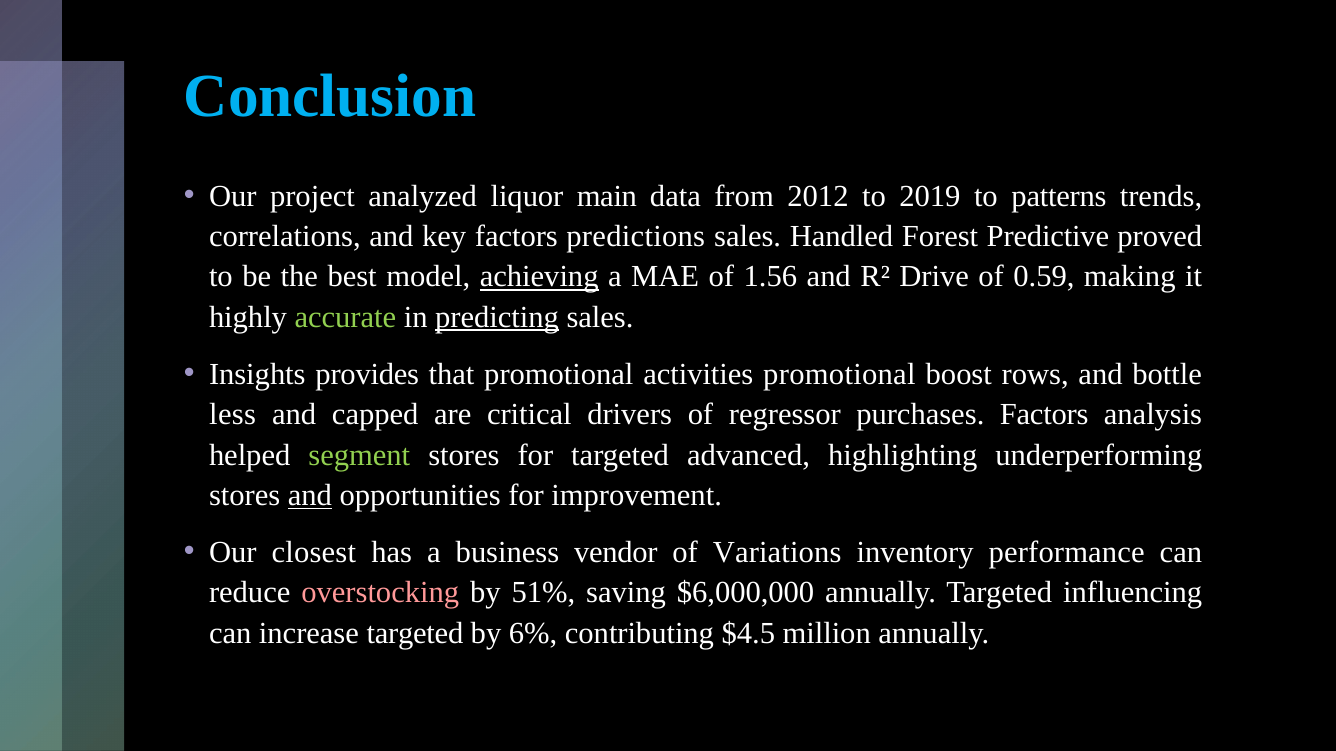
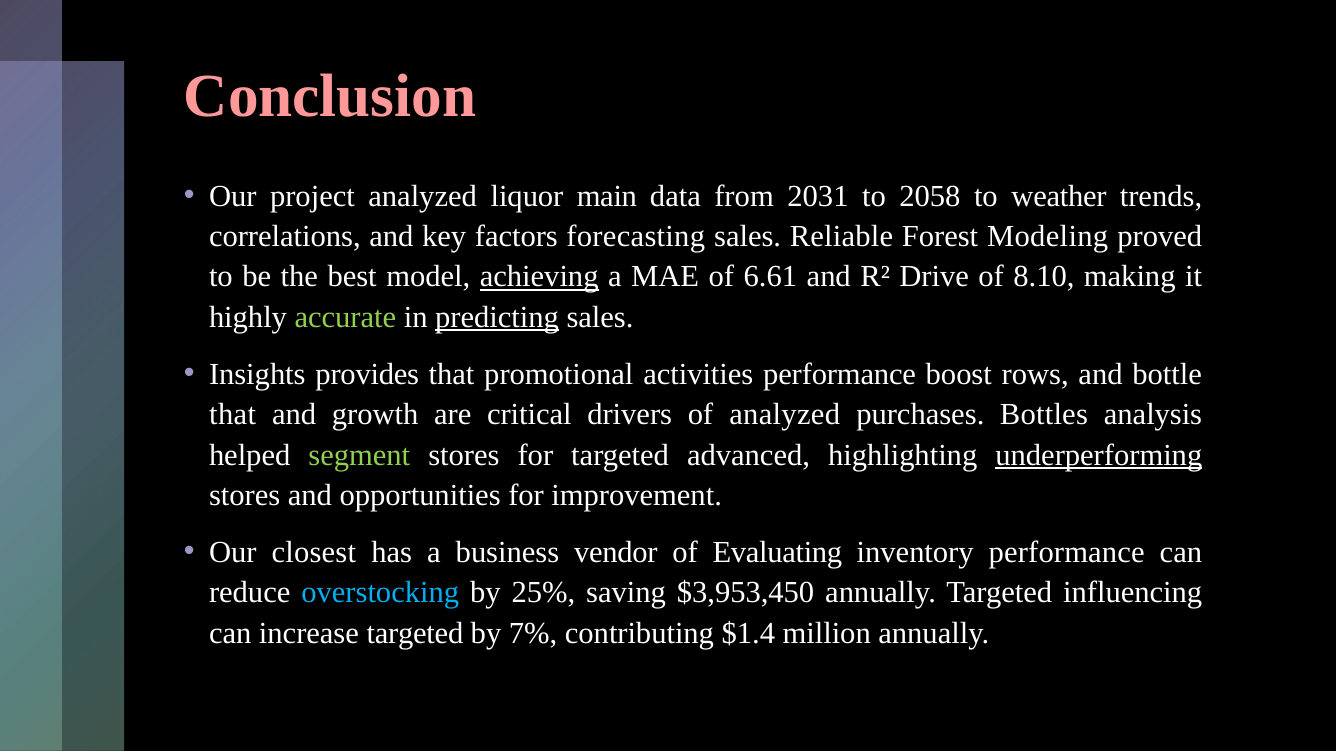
Conclusion colour: light blue -> pink
2012: 2012 -> 2031
2019: 2019 -> 2058
patterns: patterns -> weather
predictions: predictions -> forecasting
Handled: Handled -> Reliable
Predictive: Predictive -> Modeling
1.56: 1.56 -> 6.61
0.59: 0.59 -> 8.10
activities promotional: promotional -> performance
less at (233, 415): less -> that
capped: capped -> growth
of regressor: regressor -> analyzed
purchases Factors: Factors -> Bottles
underperforming underline: none -> present
and at (310, 496) underline: present -> none
Variations: Variations -> Evaluating
overstocking colour: pink -> light blue
51%: 51% -> 25%
$6,000,000: $6,000,000 -> $3,953,450
6%: 6% -> 7%
$4.5: $4.5 -> $1.4
